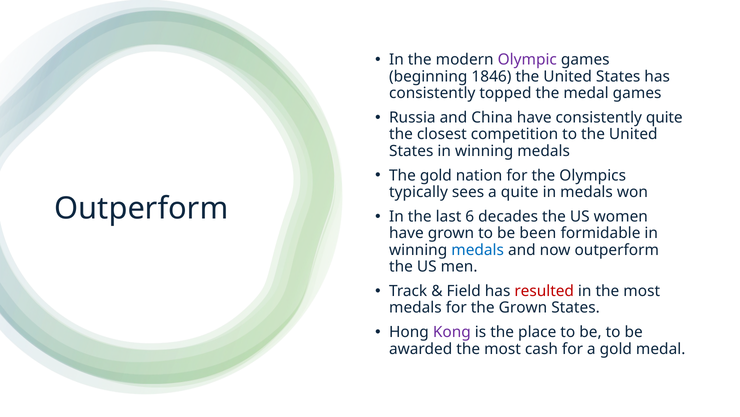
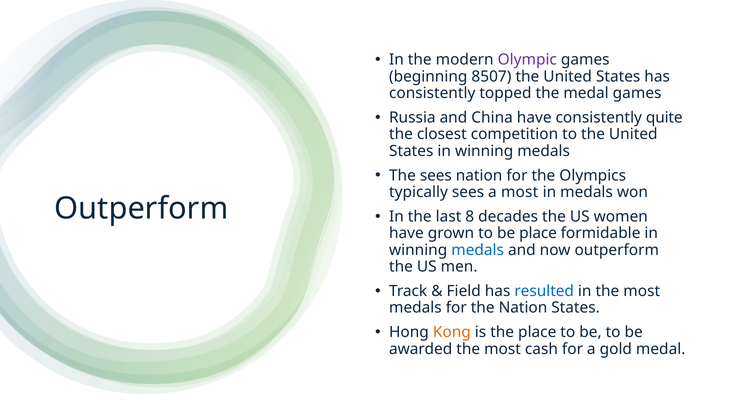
1846: 1846 -> 8507
The gold: gold -> sees
a quite: quite -> most
6: 6 -> 8
be been: been -> place
resulted colour: red -> blue
the Grown: Grown -> Nation
Kong colour: purple -> orange
